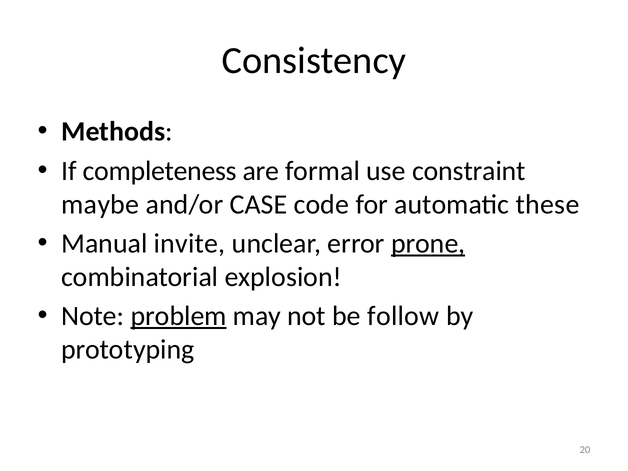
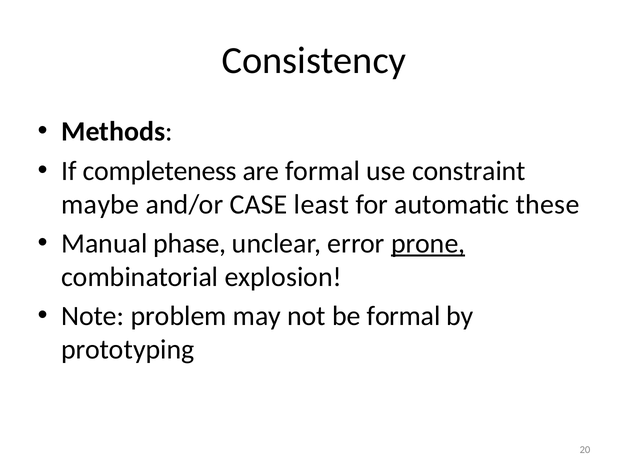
code: code -> least
invite: invite -> phase
problem underline: present -> none
be follow: follow -> formal
